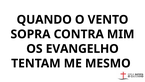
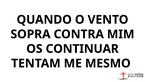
EVANGELHO: EVANGELHO -> CONTINUAR
